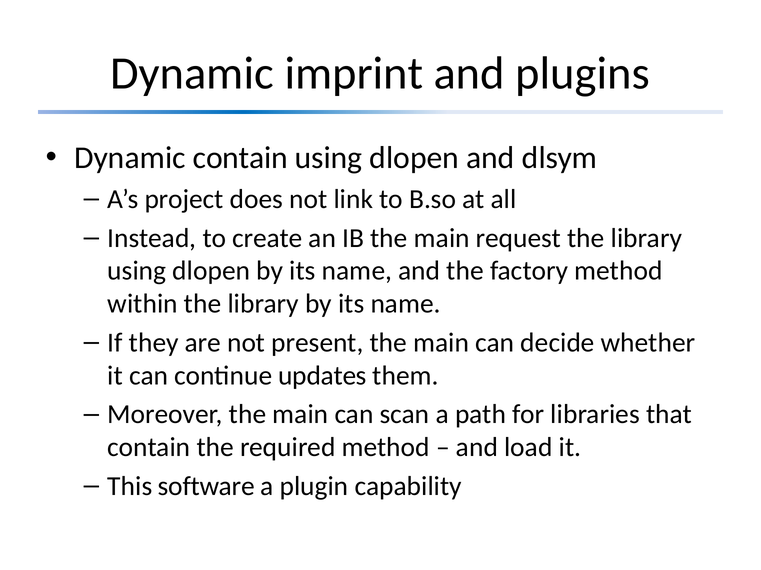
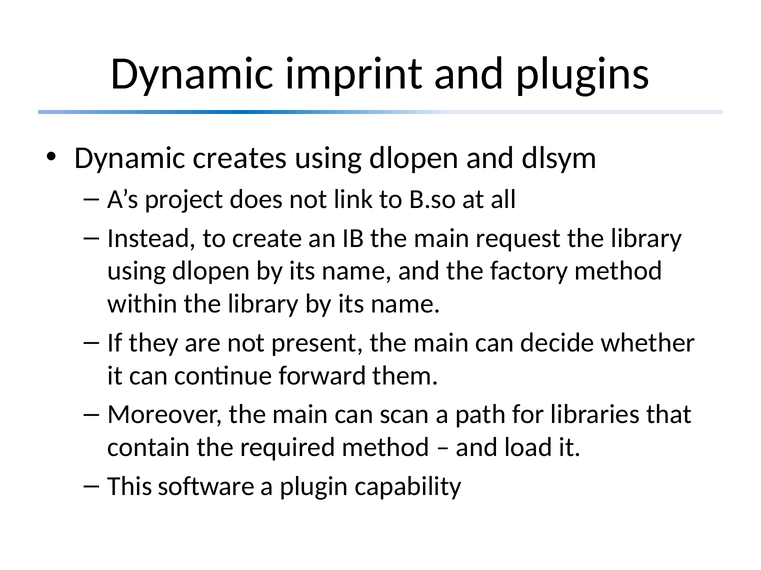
Dynamic contain: contain -> creates
updates: updates -> forward
